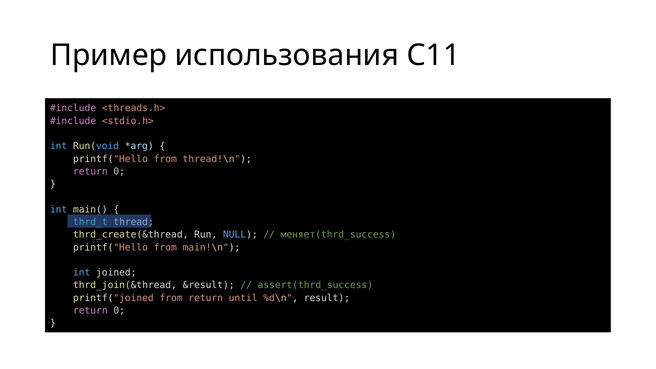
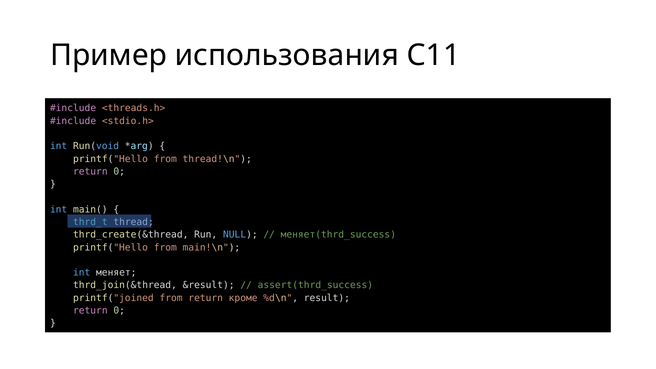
joined: joined -> меняет
until: until -> кроме
